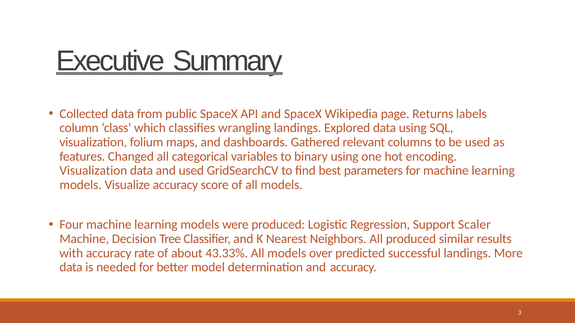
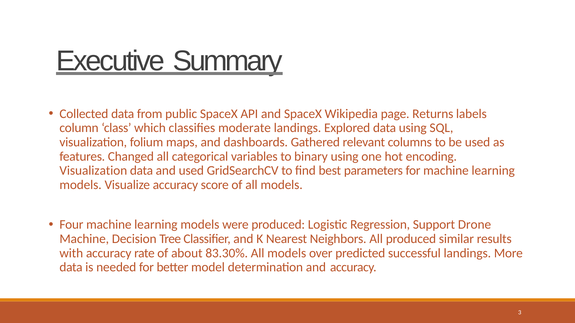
wrangling: wrangling -> moderate
Scaler: Scaler -> Drone
43.33%: 43.33% -> 83.30%
